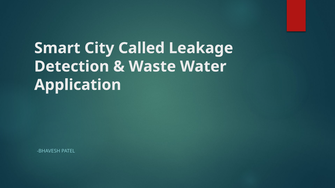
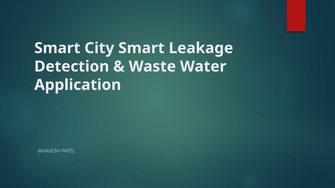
City Called: Called -> Smart
